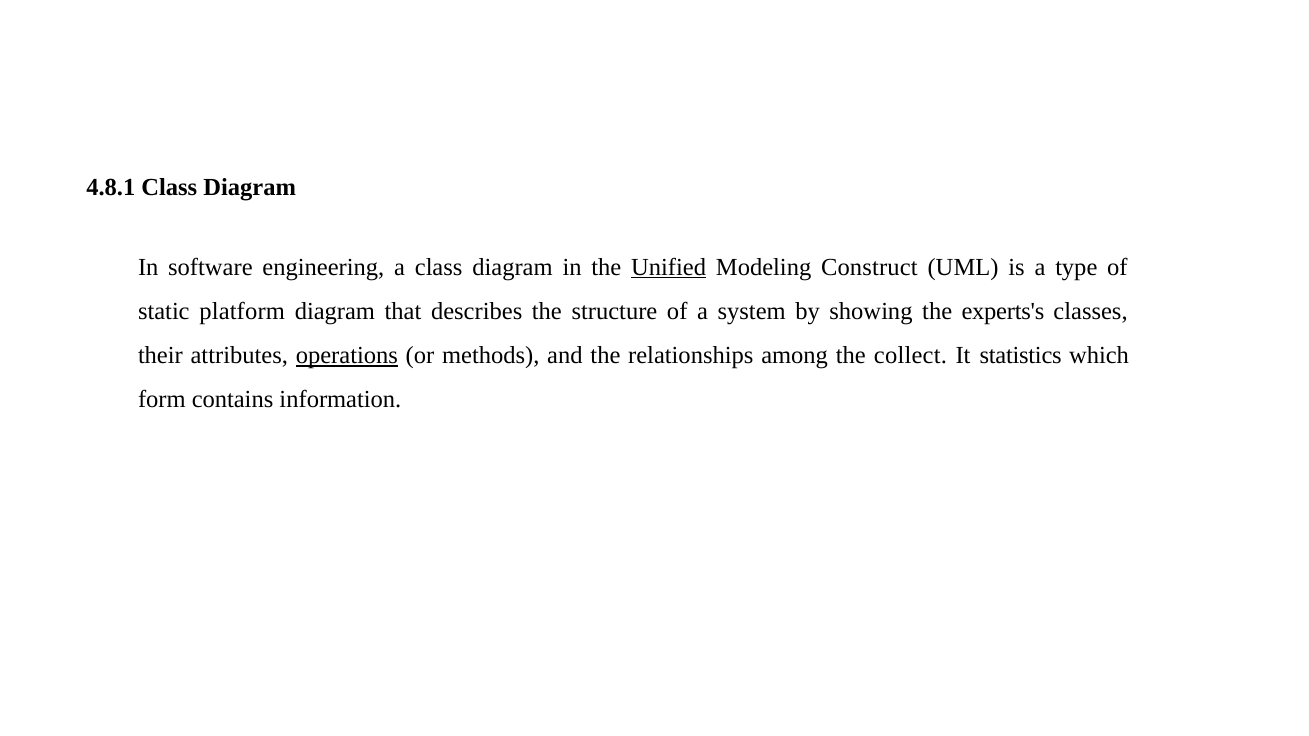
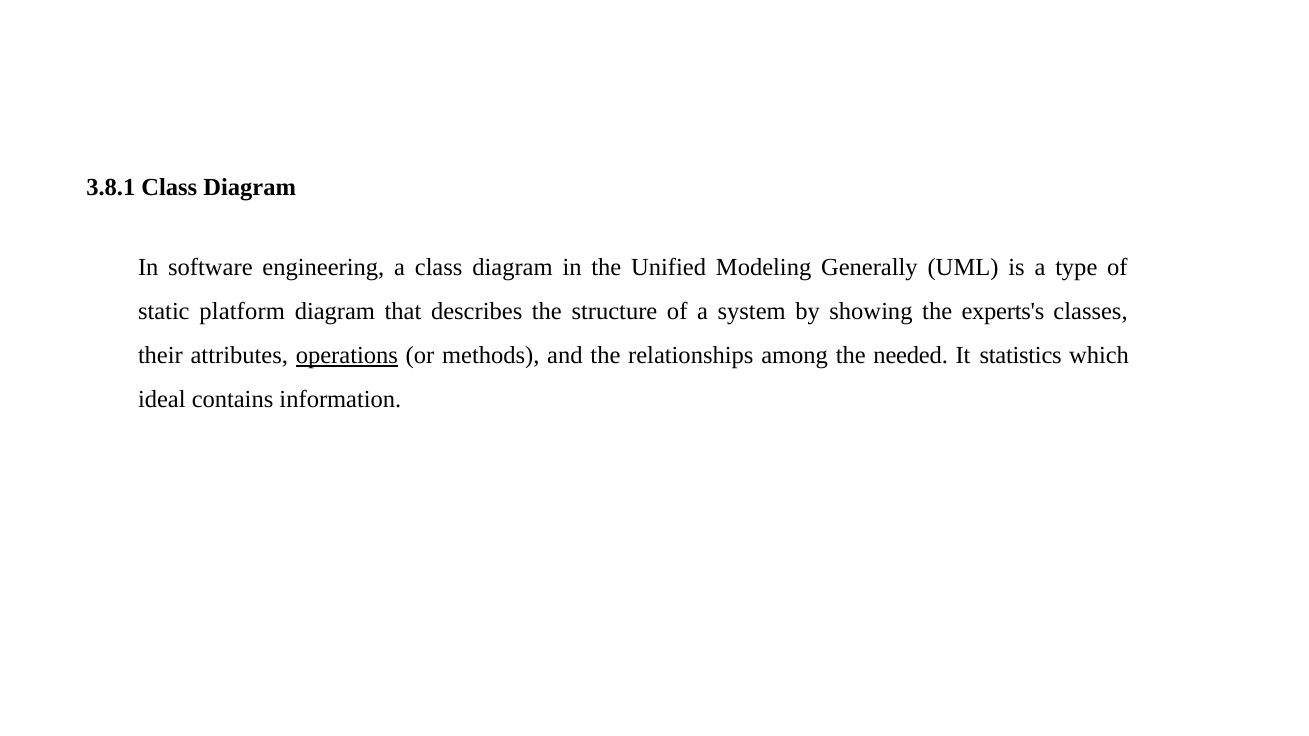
4.8.1: 4.8.1 -> 3.8.1
Unified underline: present -> none
Construct: Construct -> Generally
collect: collect -> needed
form: form -> ideal
